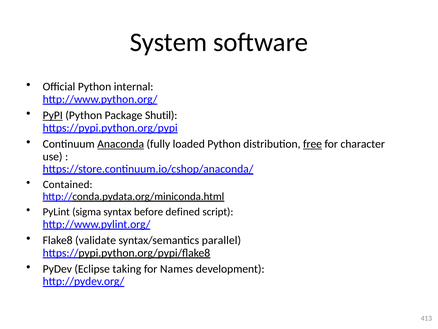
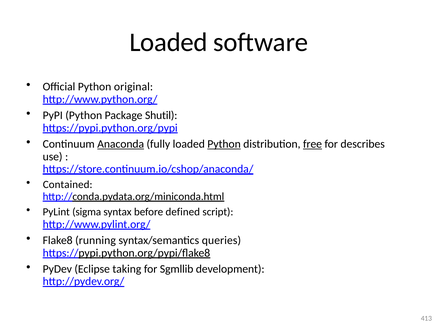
System at (168, 42): System -> Loaded
internal: internal -> original
PyPI underline: present -> none
Python at (224, 144) underline: none -> present
character: character -> describes
validate: validate -> running
parallel: parallel -> queries
Names: Names -> Sgmllib
